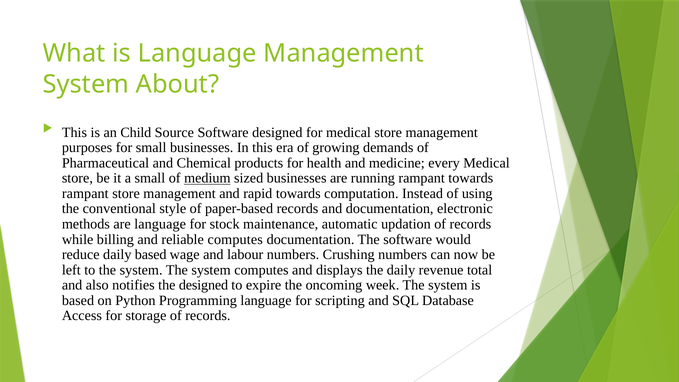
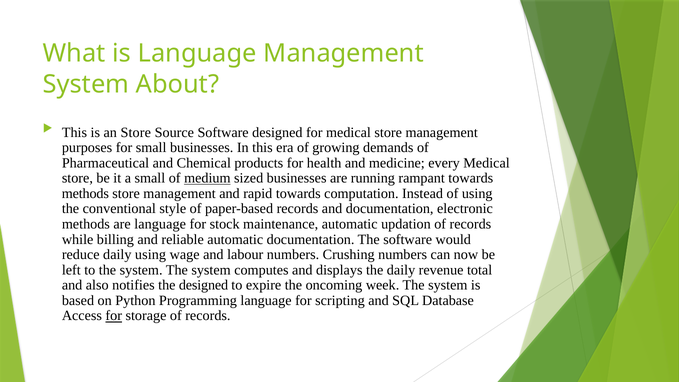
an Child: Child -> Store
rampant at (85, 193): rampant -> methods
reliable computes: computes -> automatic
daily based: based -> using
for at (114, 316) underline: none -> present
